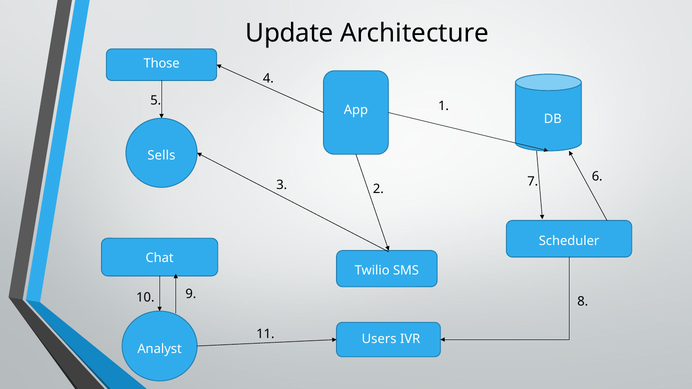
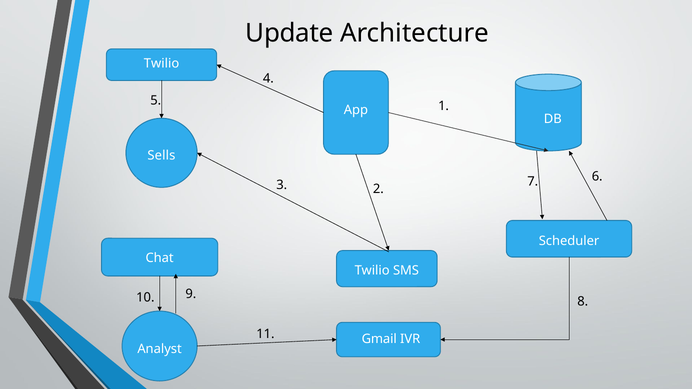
Those at (162, 64): Those -> Twilio
Users: Users -> Gmail
